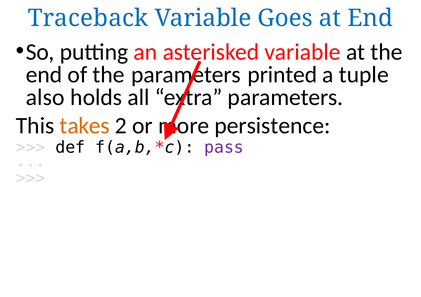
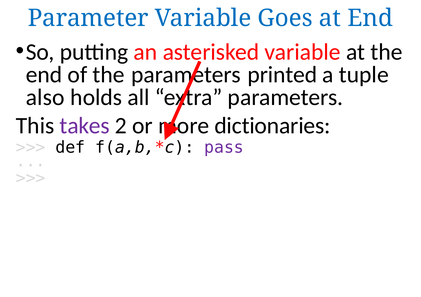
Traceback: Traceback -> Parameter
takes colour: orange -> purple
persistence: persistence -> dictionaries
